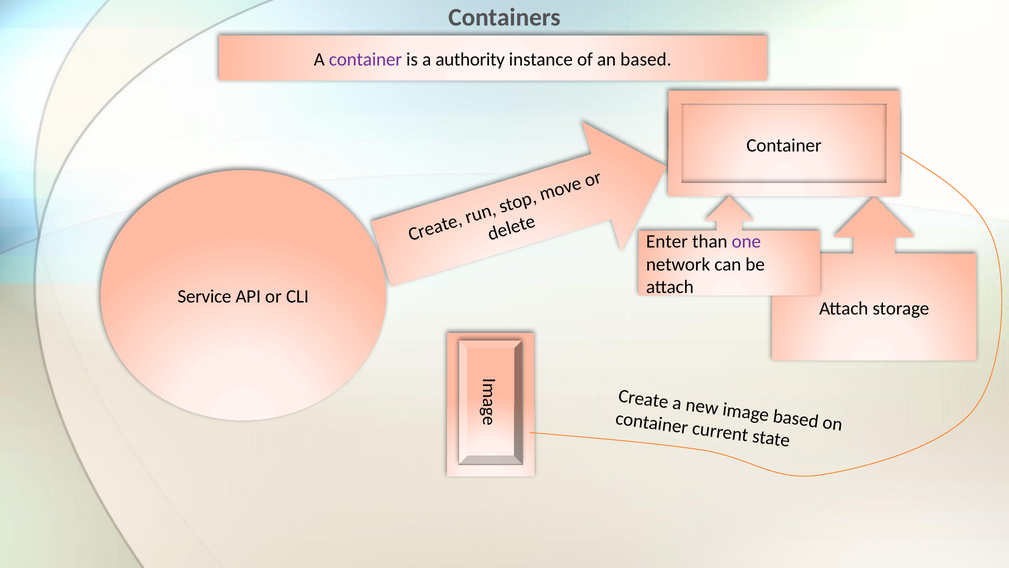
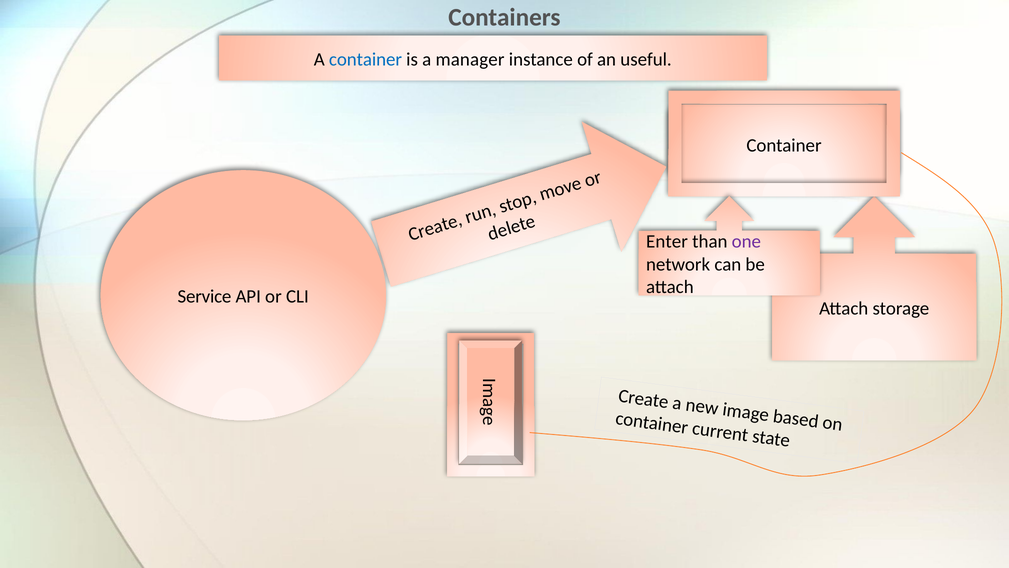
container at (365, 59) colour: purple -> blue
authority: authority -> manager
an based: based -> useful
